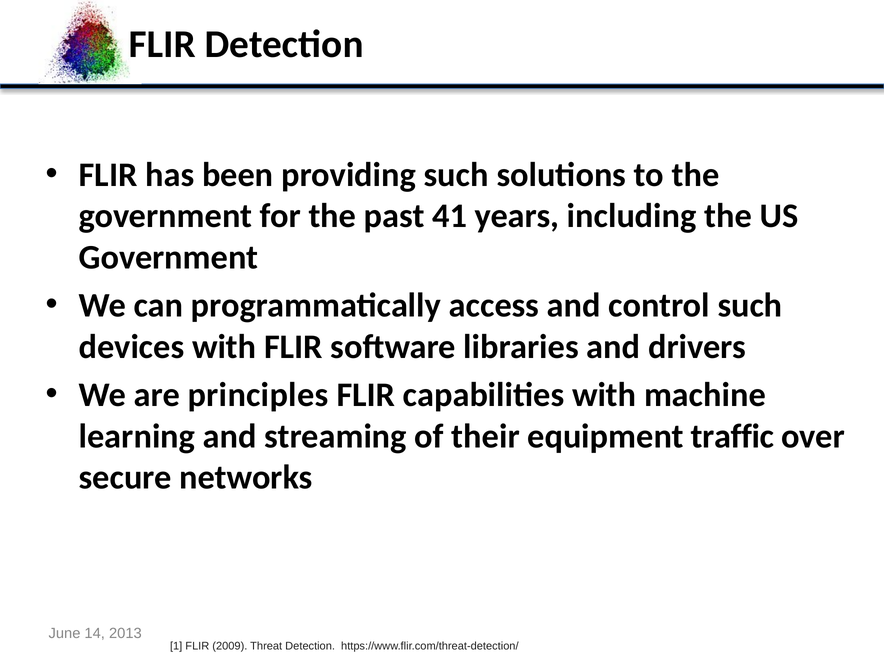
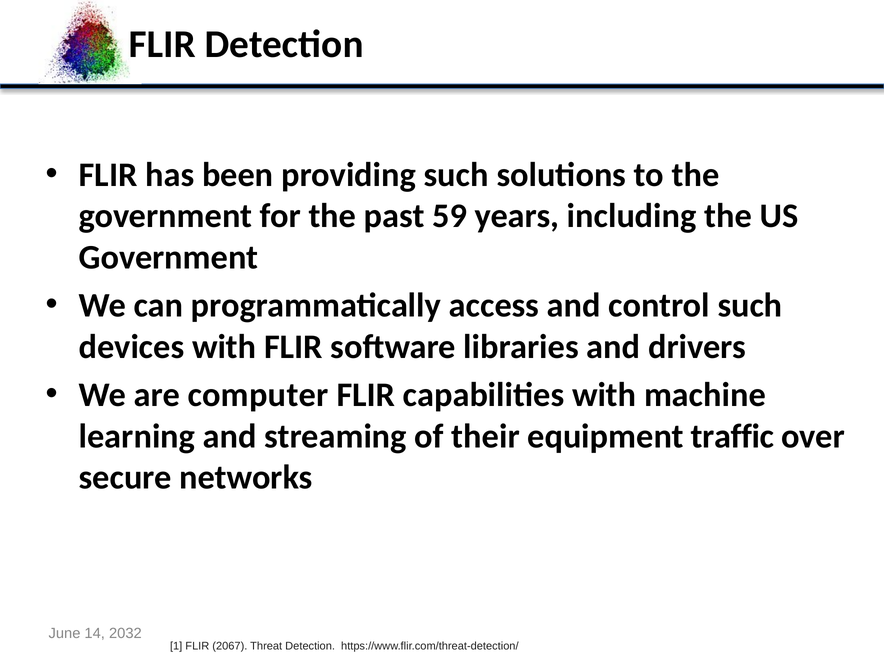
41: 41 -> 59
principles: principles -> computer
2013: 2013 -> 2032
2009: 2009 -> 2067
